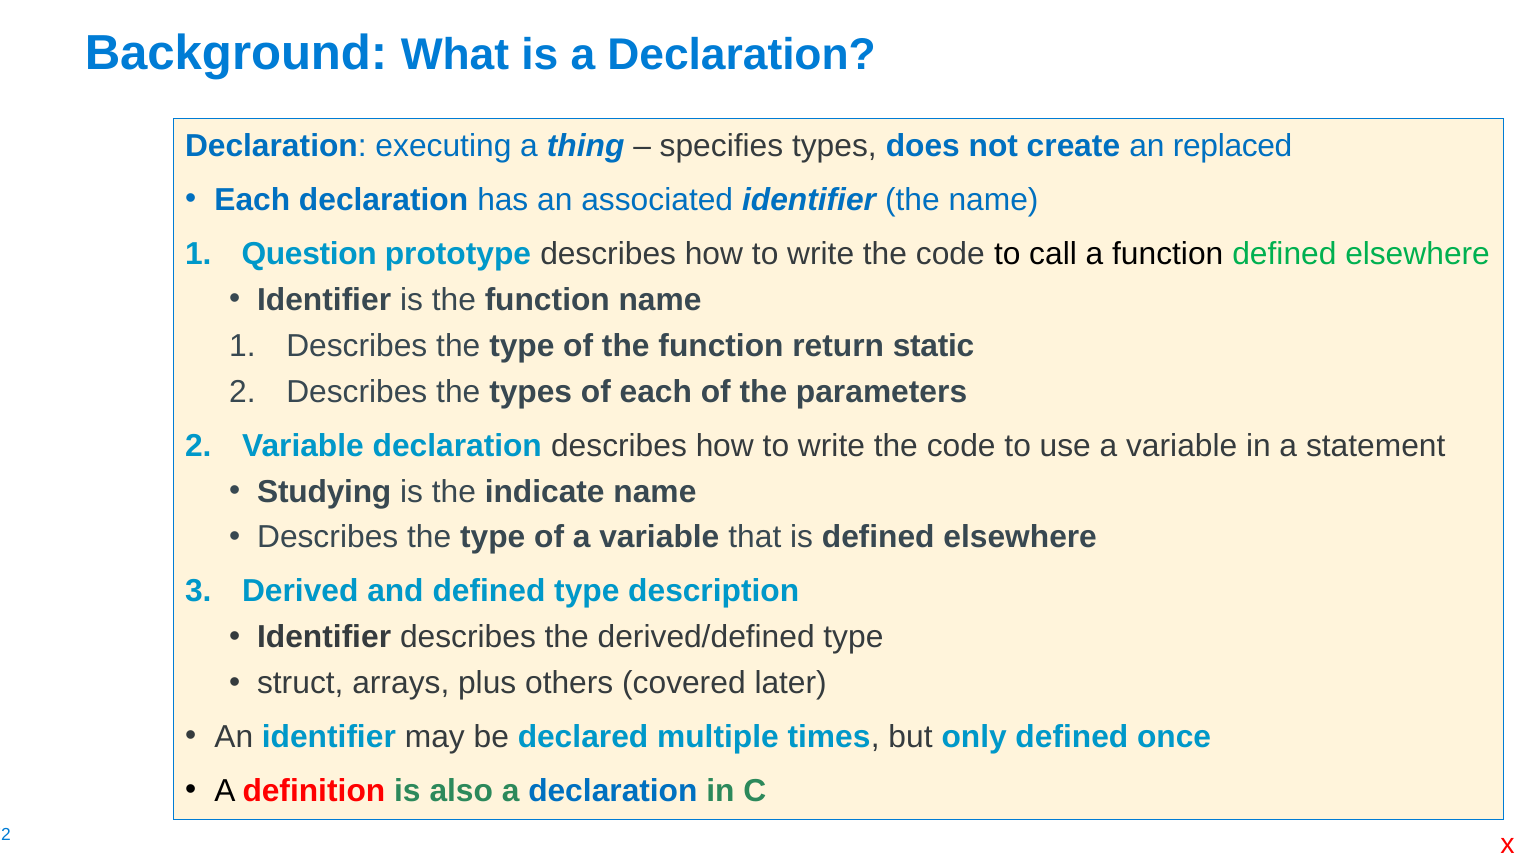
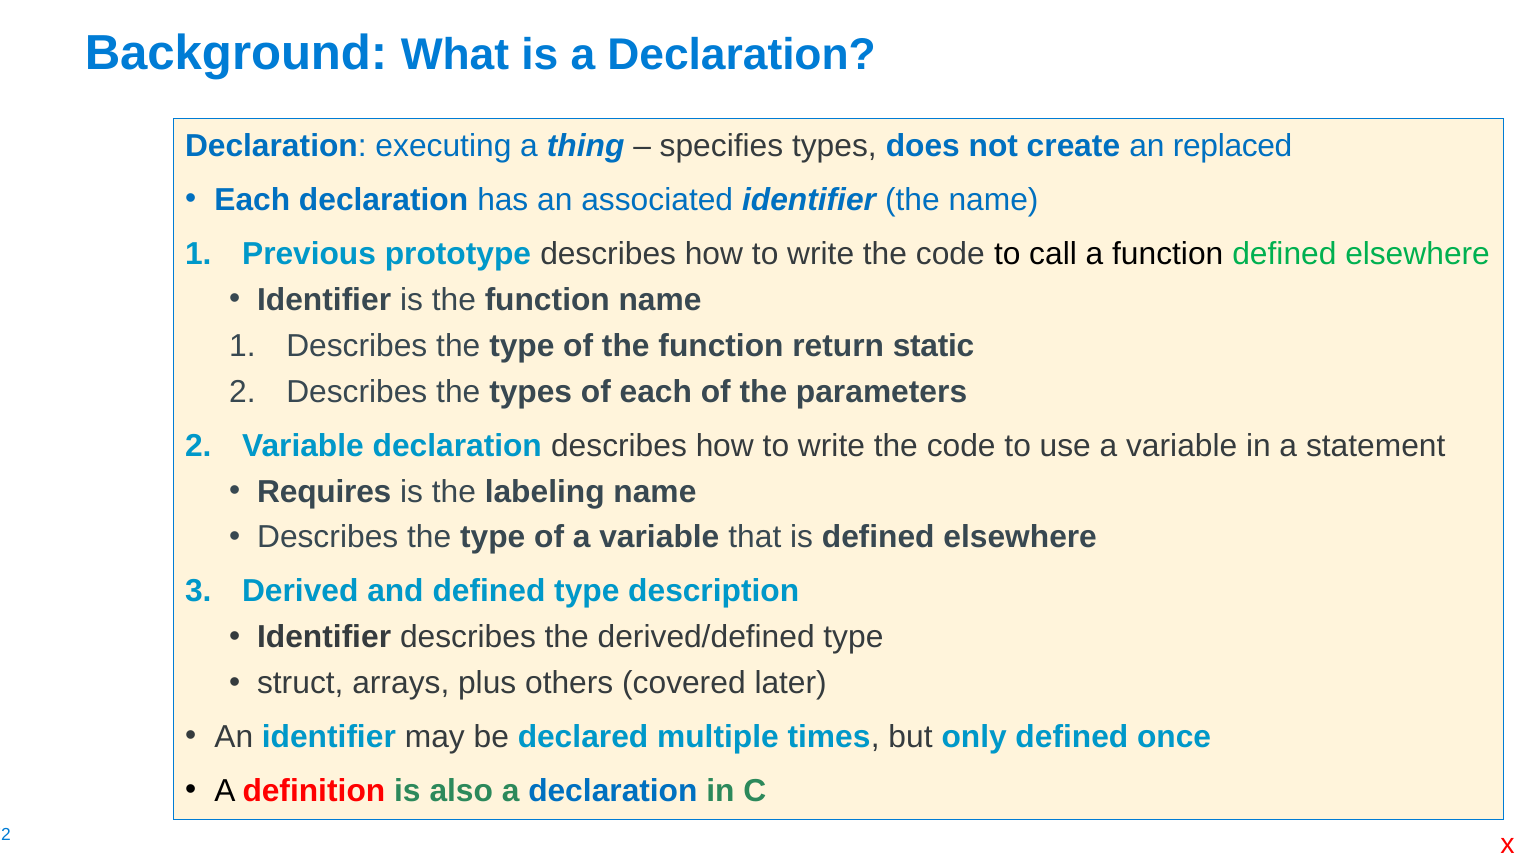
Question: Question -> Previous
Studying: Studying -> Requires
indicate: indicate -> labeling
